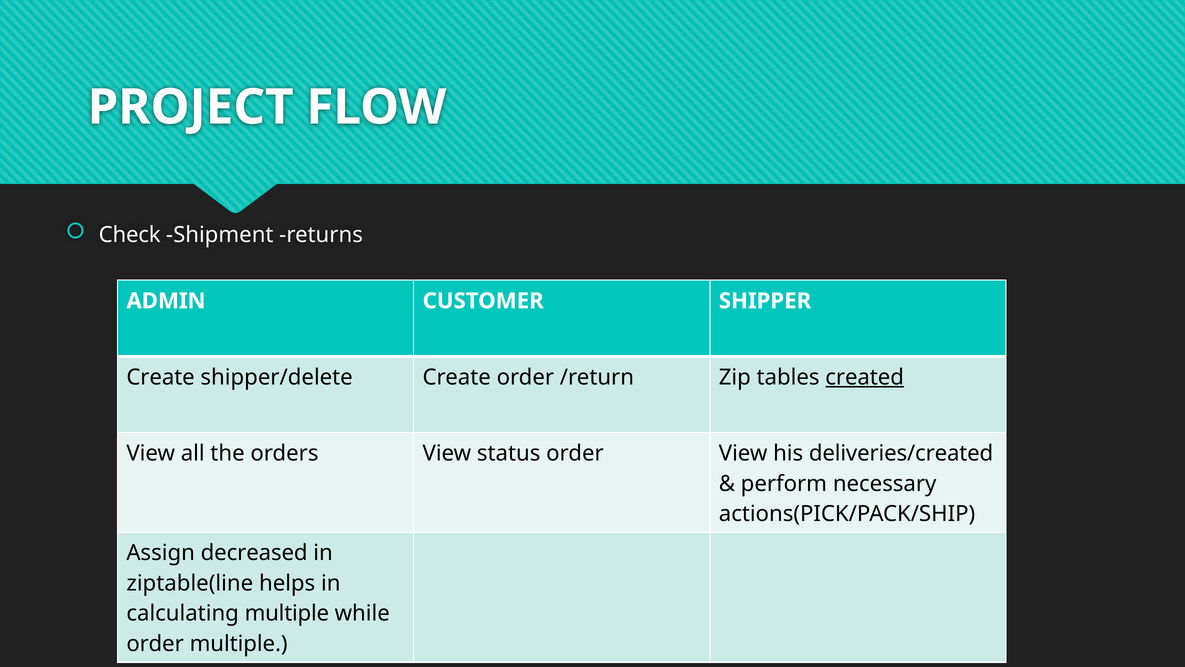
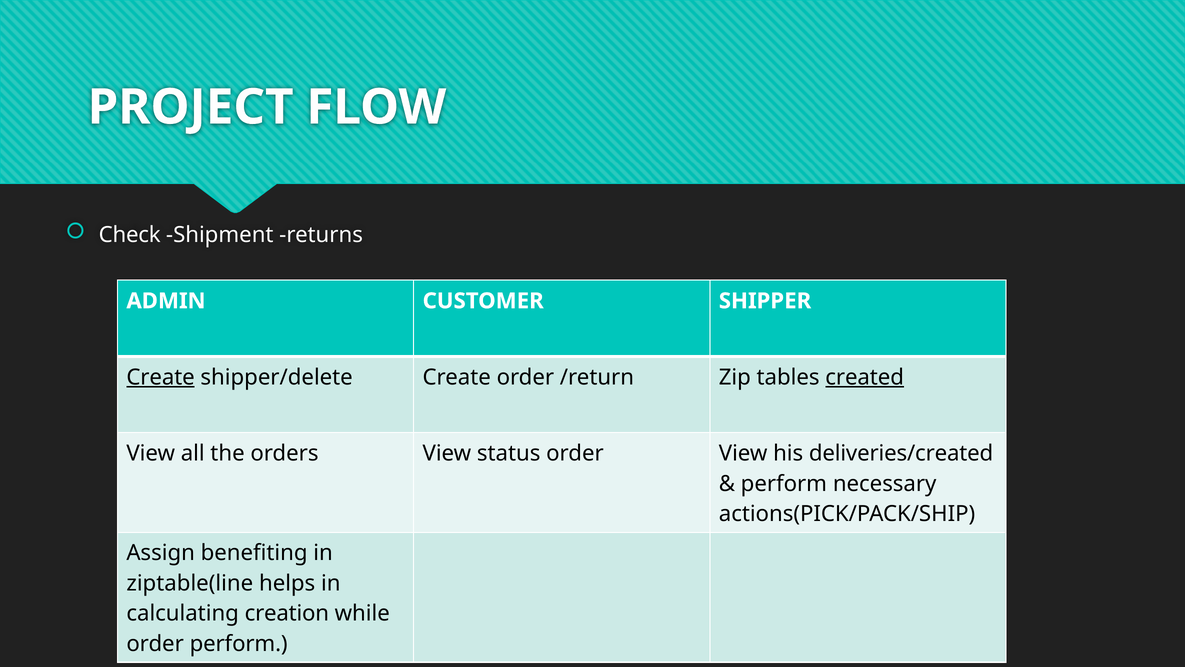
Create at (161, 377) underline: none -> present
decreased: decreased -> benefiting
calculating multiple: multiple -> creation
order multiple: multiple -> perform
